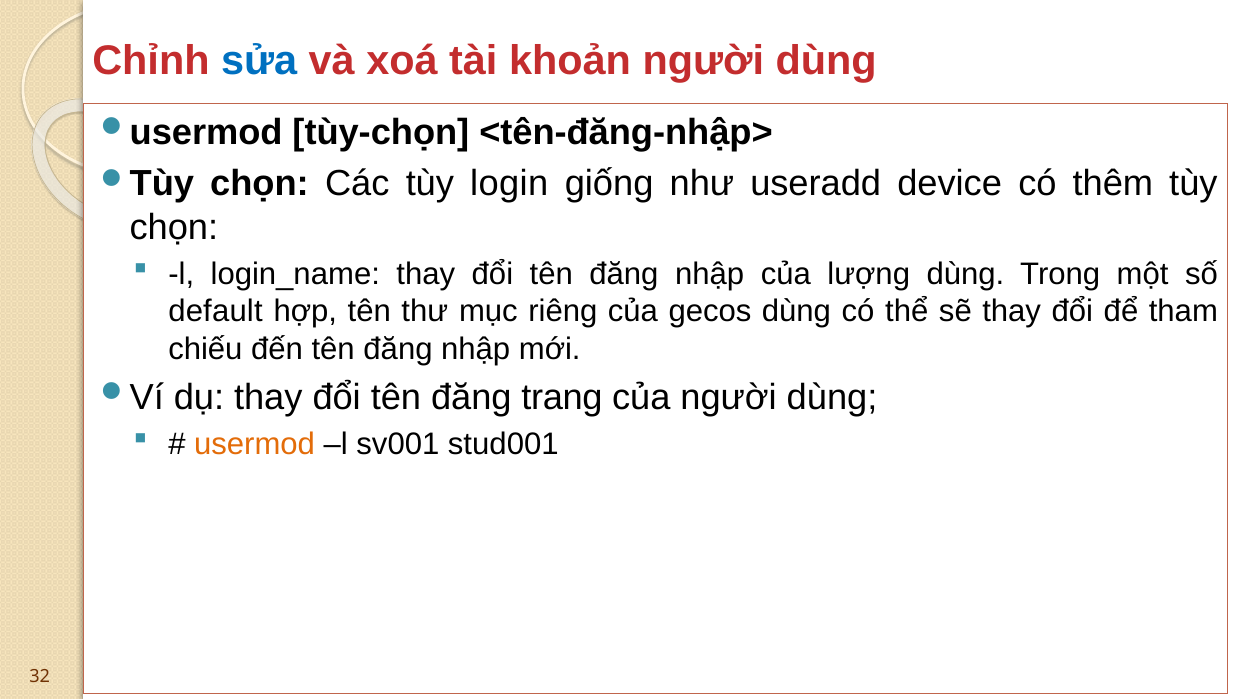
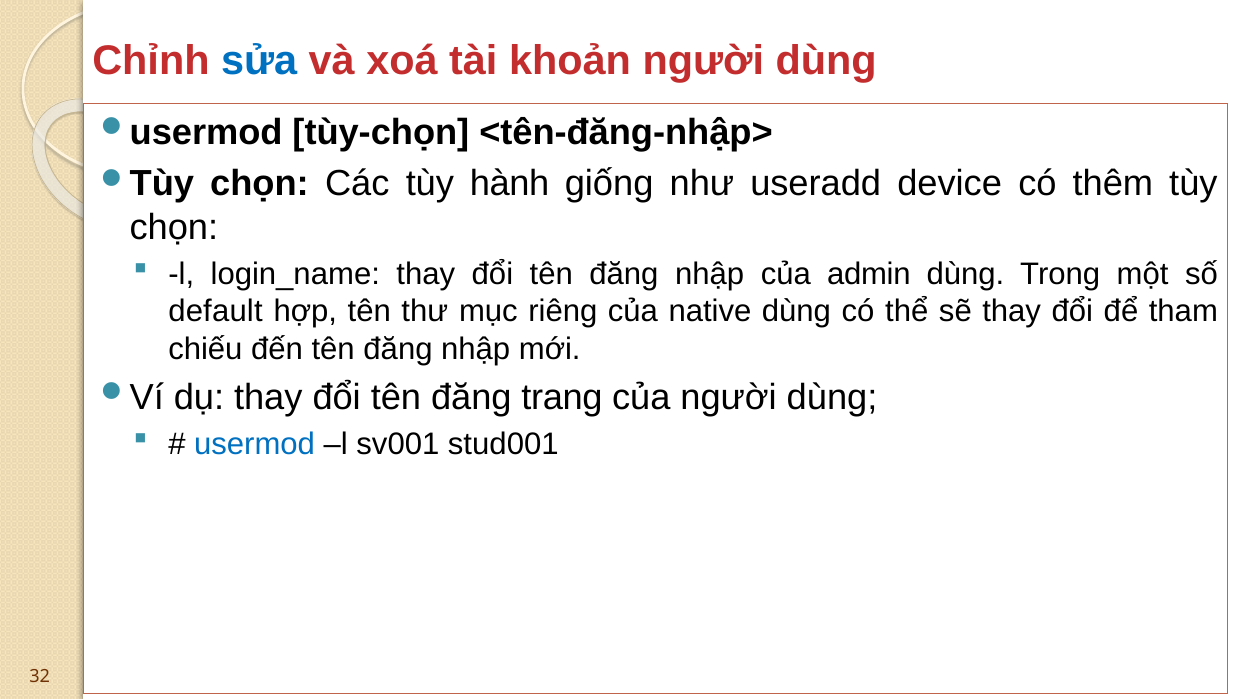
login: login -> hành
lượng: lượng -> admin
gecos: gecos -> native
usermod colour: orange -> blue
